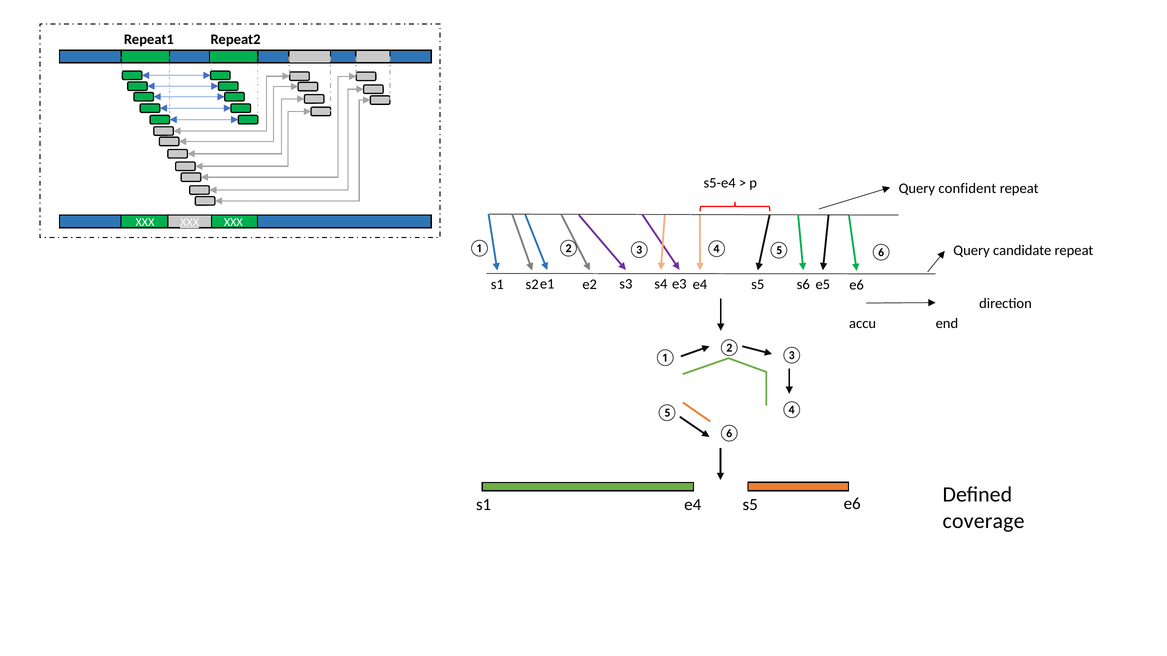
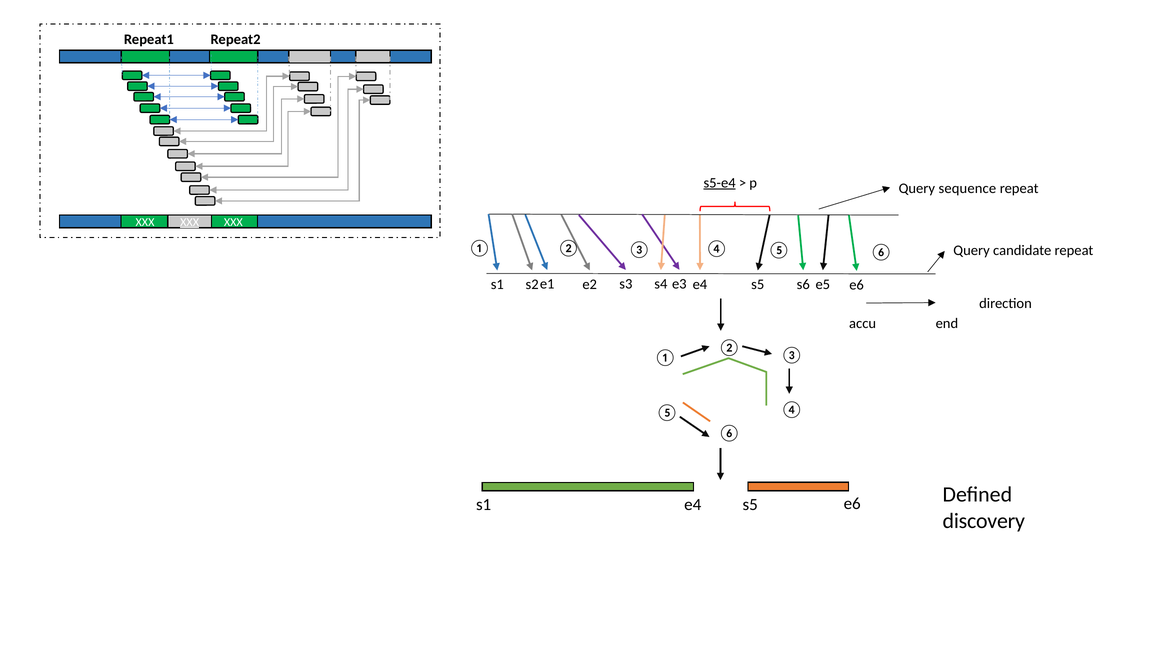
s5-e4 underline: none -> present
confident: confident -> sequence
coverage: coverage -> discovery
